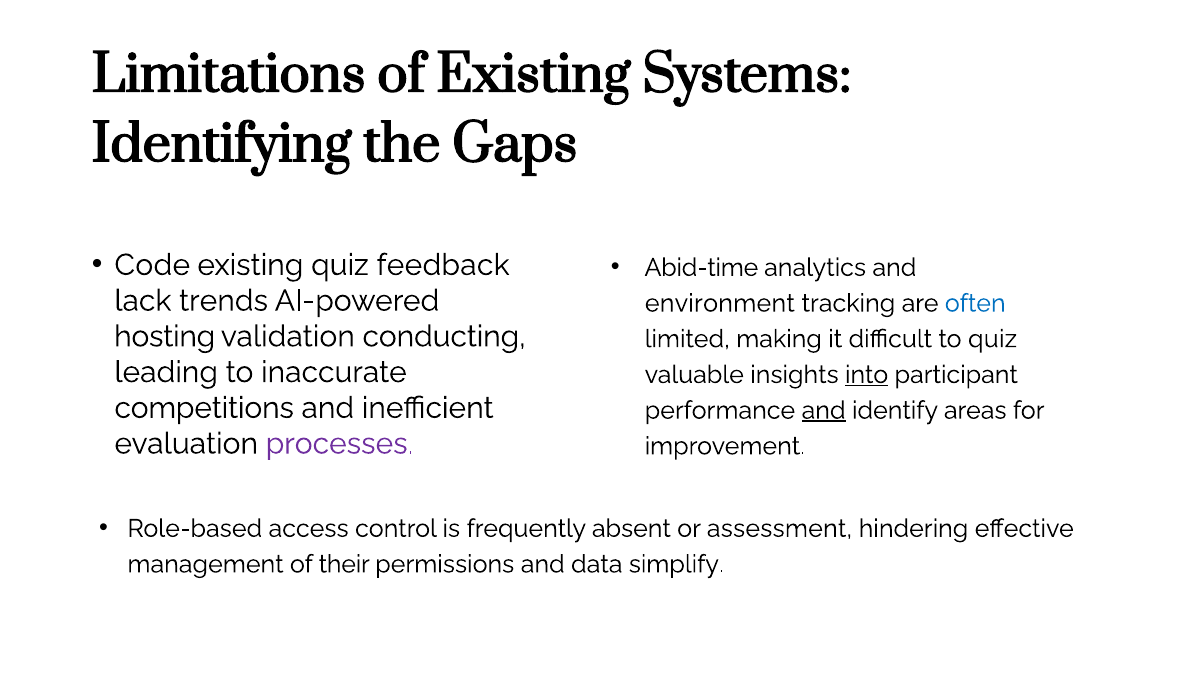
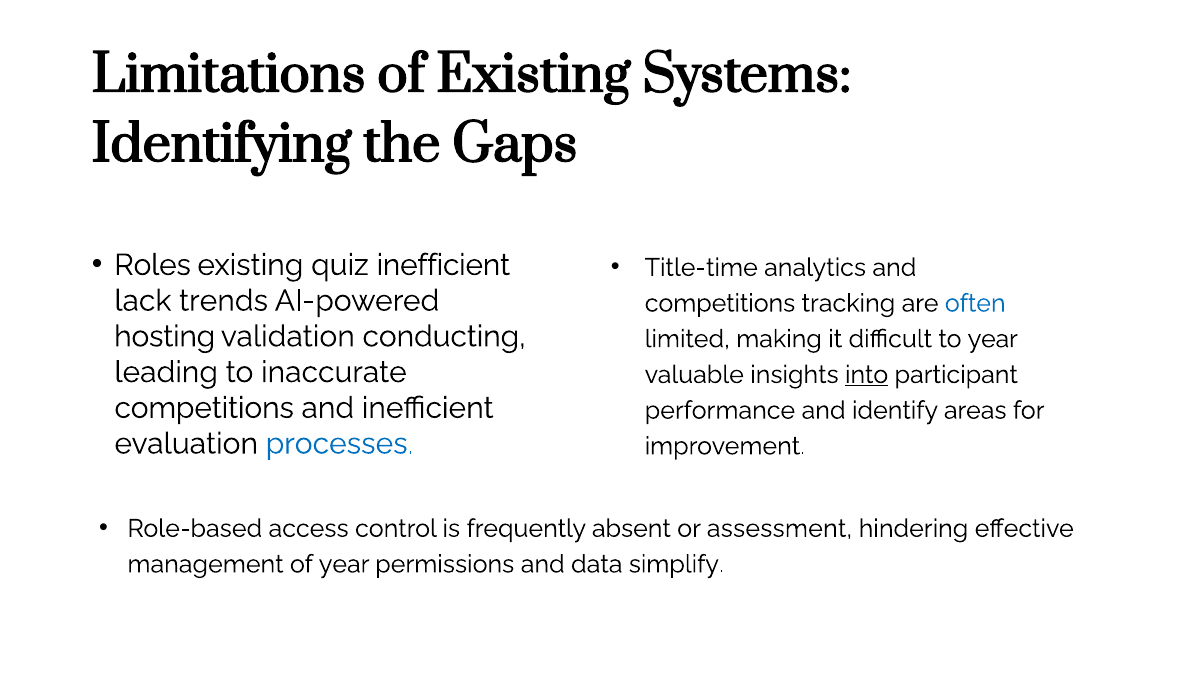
Code: Code -> Roles
quiz feedback: feedback -> inefficient
Abid-time: Abid-time -> Title-time
environment at (720, 303): environment -> competitions
to quiz: quiz -> year
and at (824, 411) underline: present -> none
processes colour: purple -> blue
of their: their -> year
